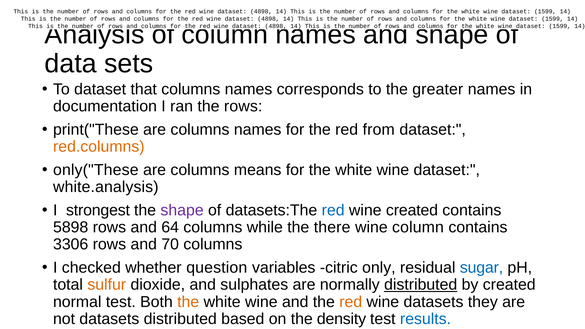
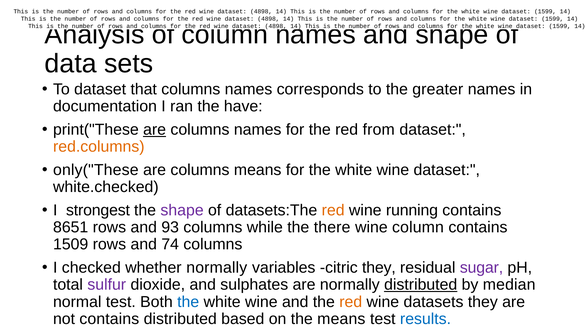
the rows: rows -> have
are at (155, 130) underline: none -> present
white.analysis: white.analysis -> white.checked
red at (333, 210) colour: blue -> orange
wine created: created -> running
5898: 5898 -> 8651
64: 64 -> 93
3306: 3306 -> 1509
70: 70 -> 74
whether question: question -> normally
citric only: only -> they
sugar colour: blue -> purple
sulfur colour: orange -> purple
by created: created -> median
the at (188, 302) colour: orange -> blue
not datasets: datasets -> contains
the density: density -> means
